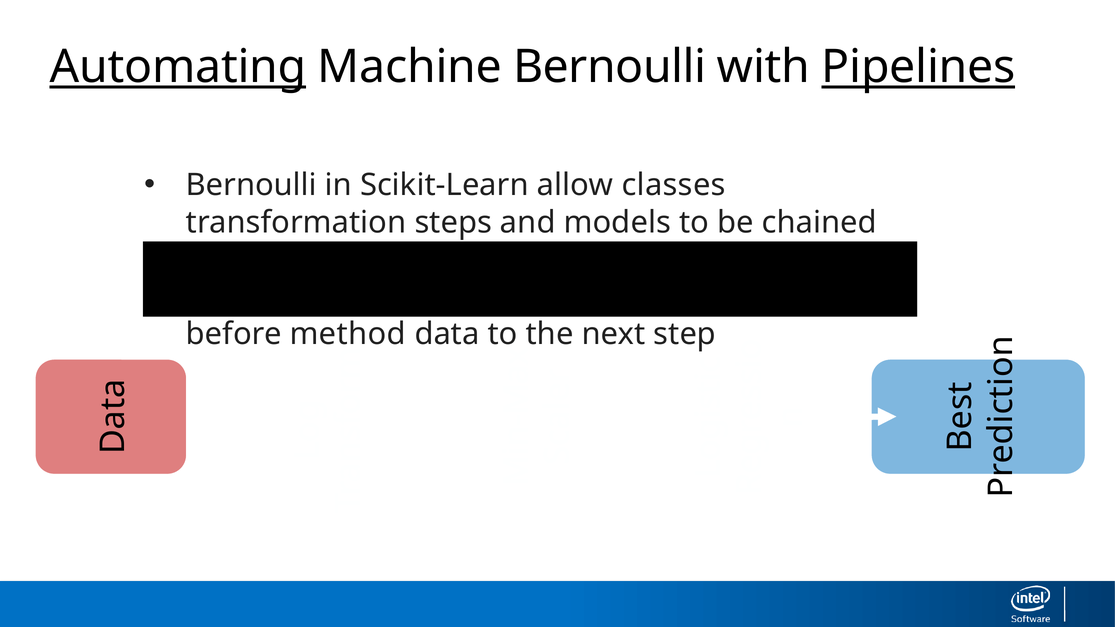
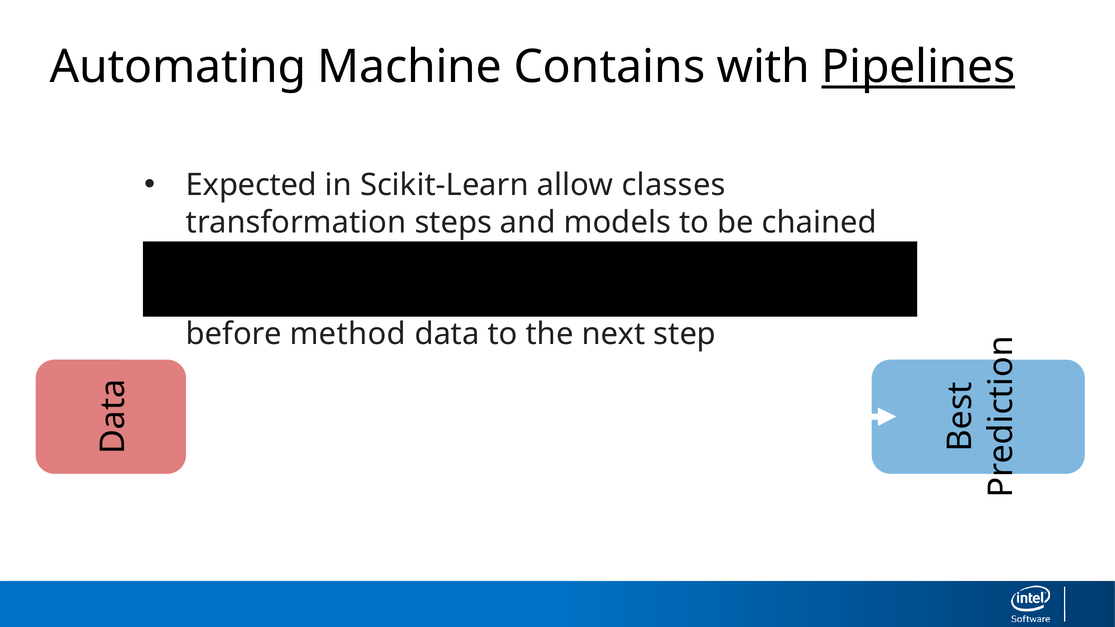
Automating underline: present -> none
Machine Bernoulli: Bernoulli -> Contains
Bernoulli at (251, 185): Bernoulli -> Expected
